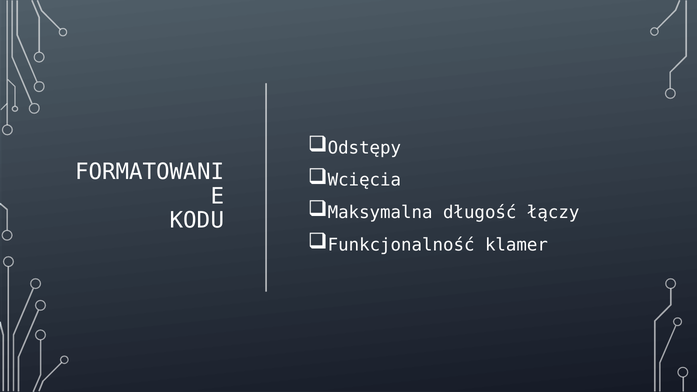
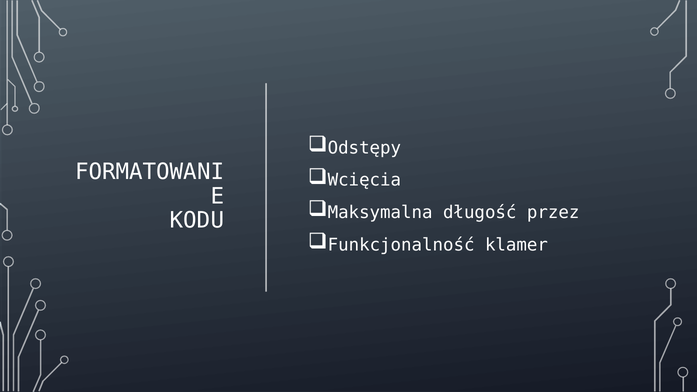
łączy: łączy -> przez
